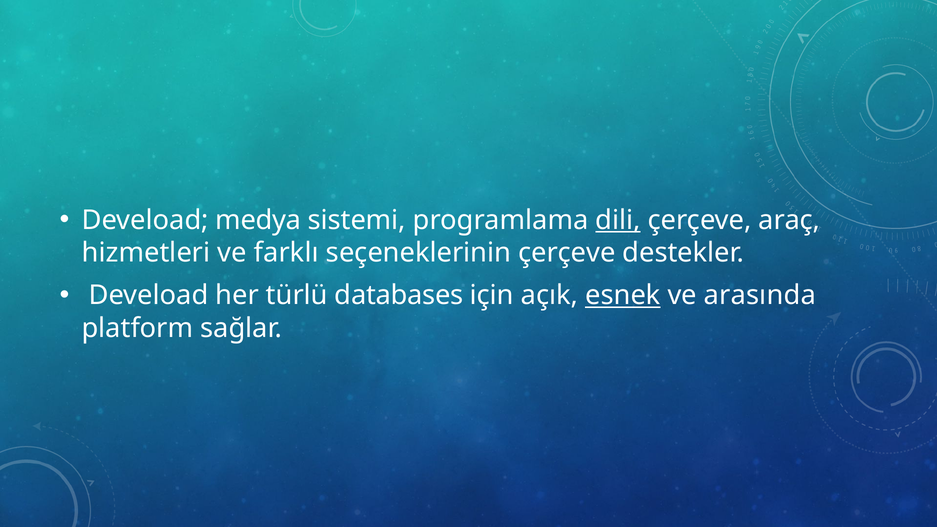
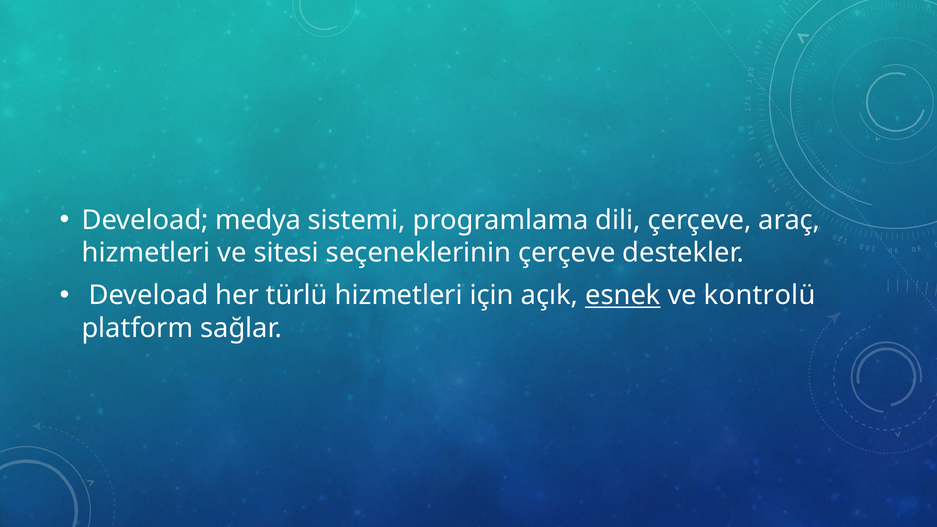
dili underline: present -> none
farklı: farklı -> sitesi
türlü databases: databases -> hizmetleri
arasında: arasında -> kontrolü
